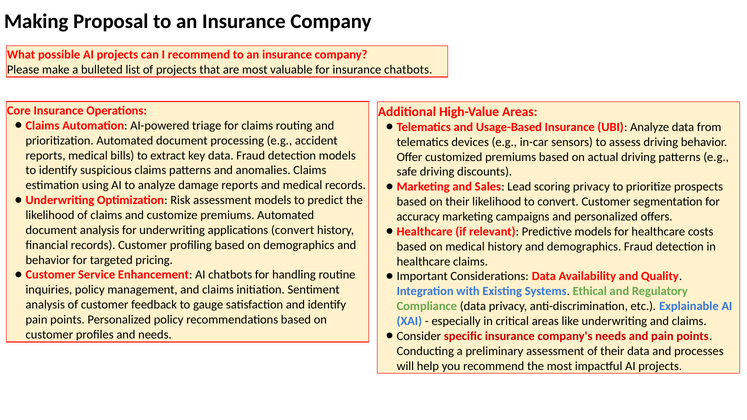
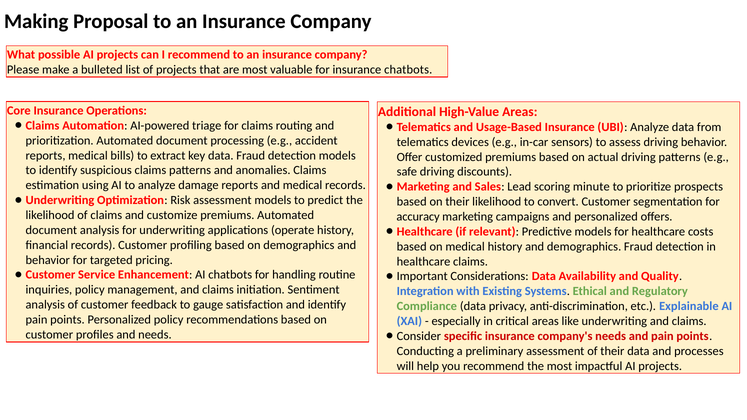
scoring privacy: privacy -> minute
applications convert: convert -> operate
